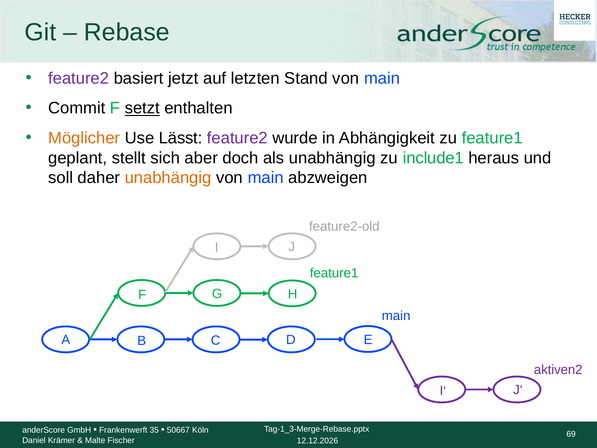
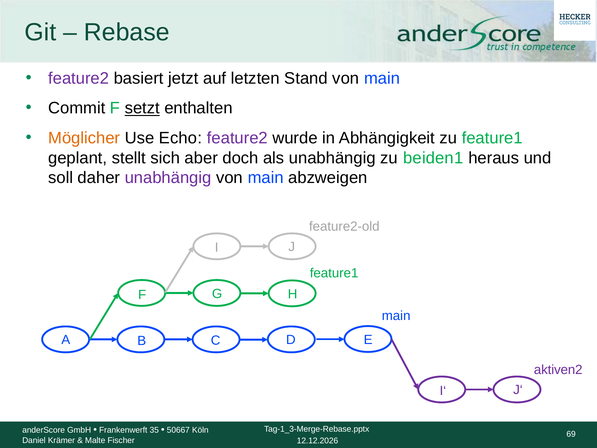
Lässt: Lässt -> Echo
include1: include1 -> beiden1
unabhängig at (168, 178) colour: orange -> purple
